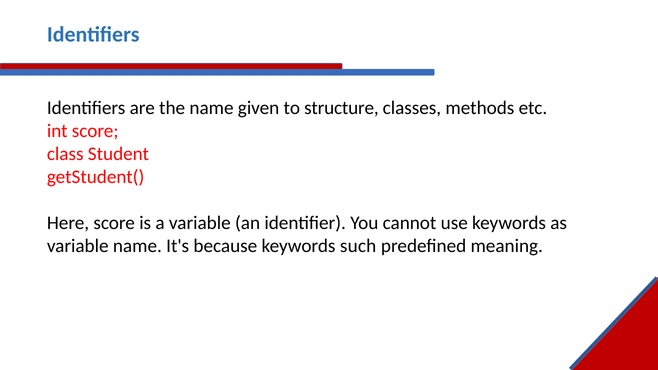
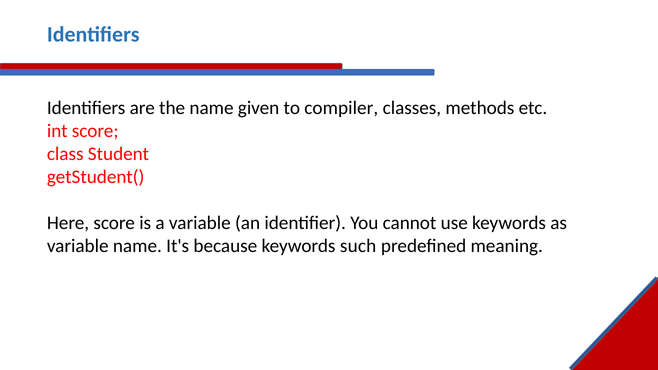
structure: structure -> compiler
